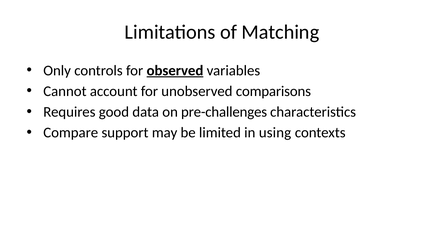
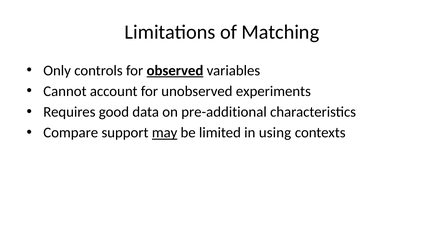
comparisons: comparisons -> experiments
pre-challenges: pre-challenges -> pre-additional
may underline: none -> present
